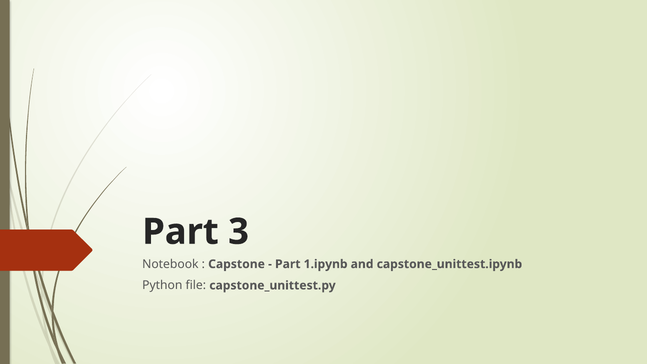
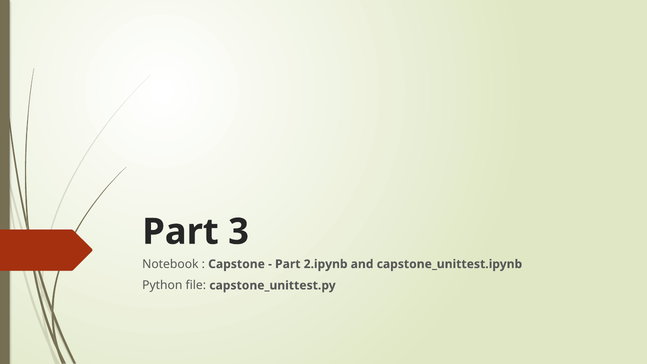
1.ipynb: 1.ipynb -> 2.ipynb
